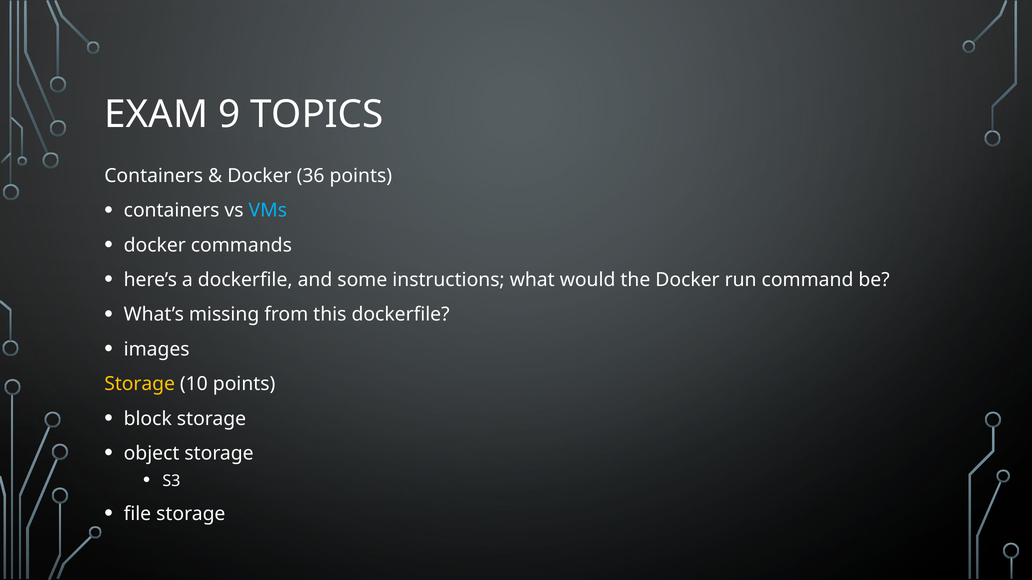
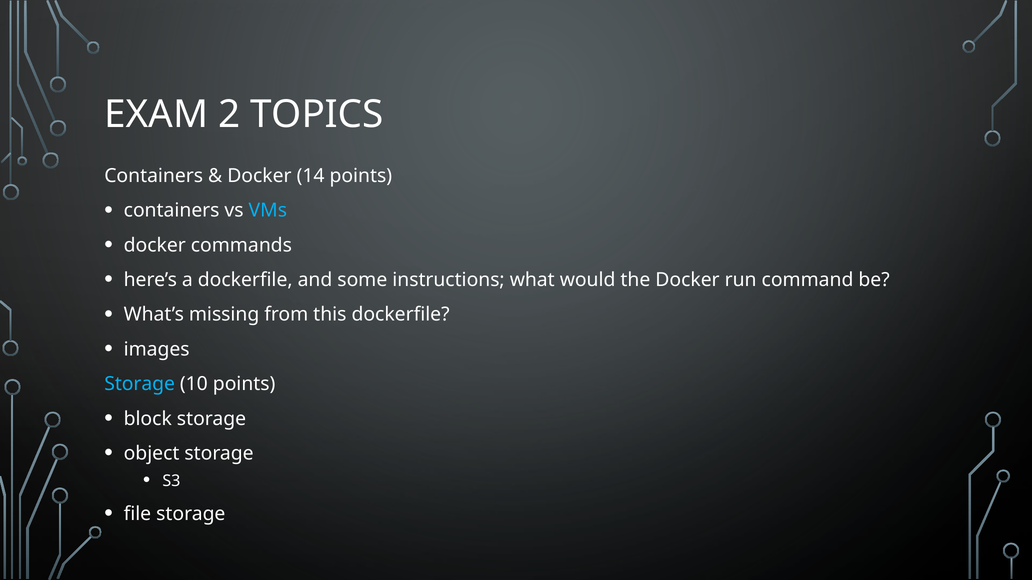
9: 9 -> 2
36: 36 -> 14
Storage at (140, 384) colour: yellow -> light blue
